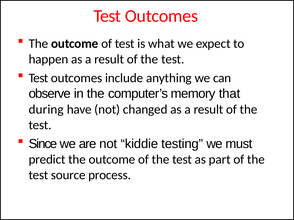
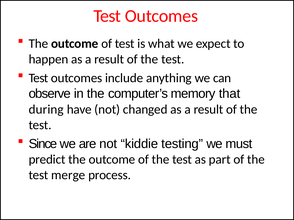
source: source -> merge
